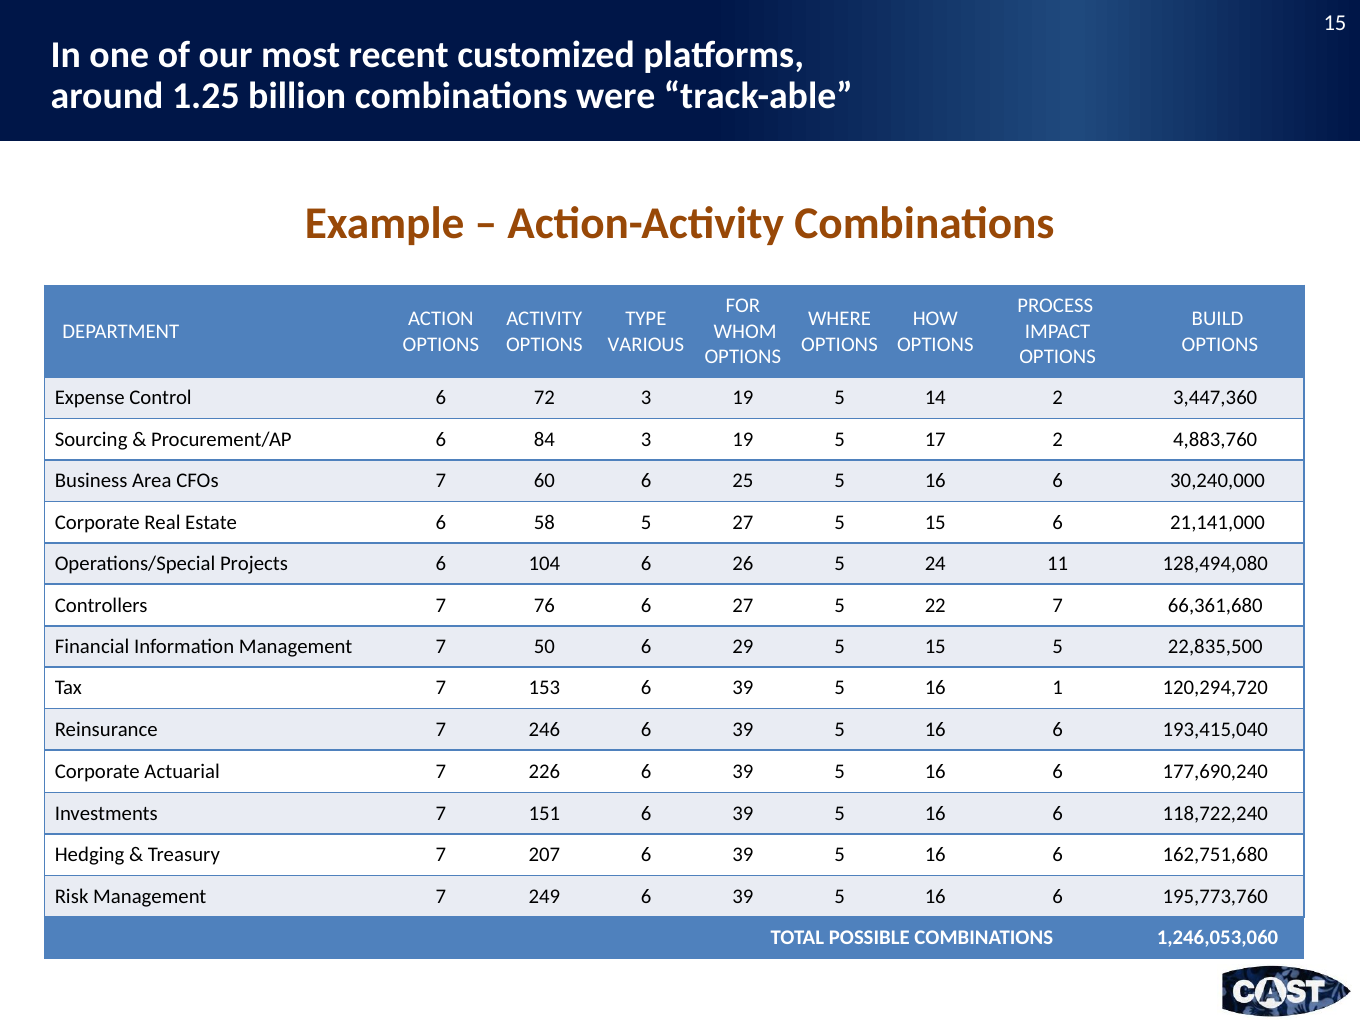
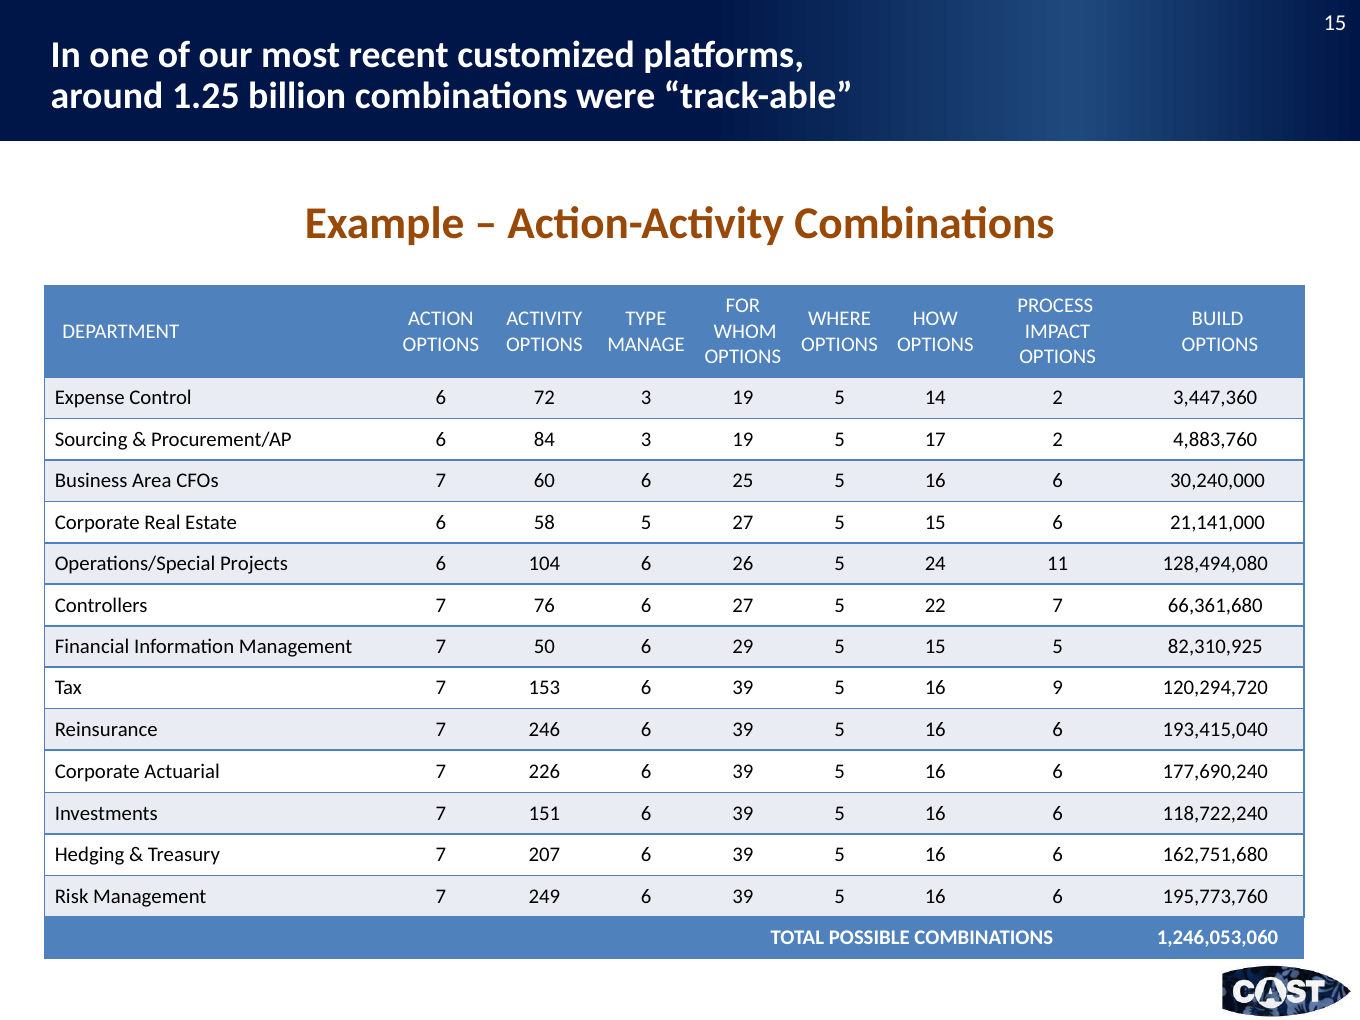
VARIOUS: VARIOUS -> MANAGE
22,835,500: 22,835,500 -> 82,310,925
1: 1 -> 9
